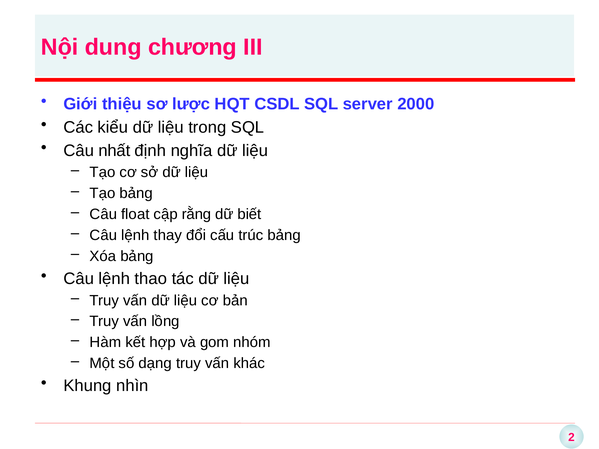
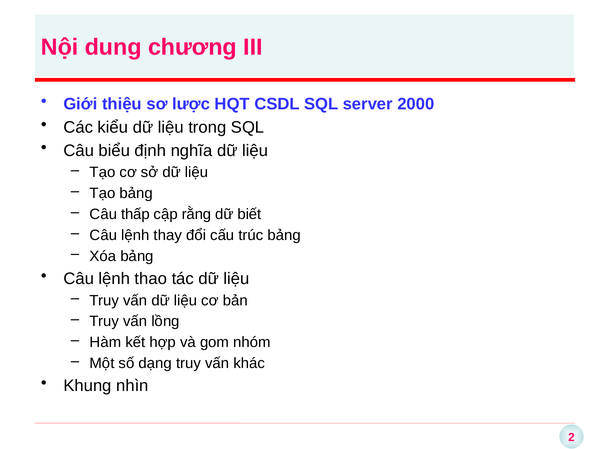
nhất: nhất -> biểu
float: float -> thấp
